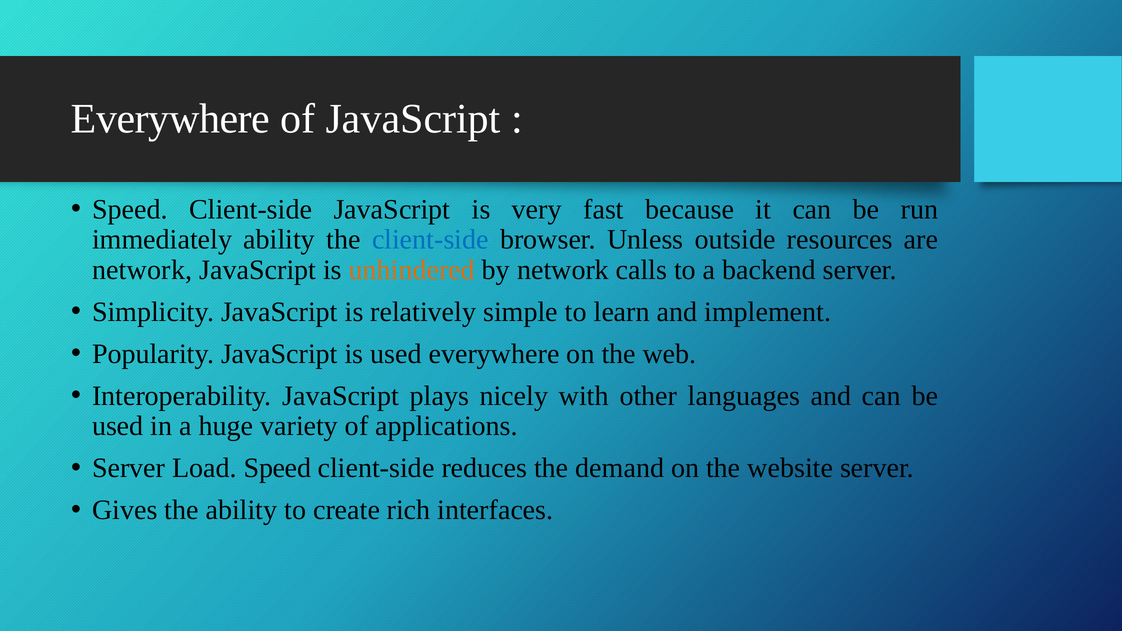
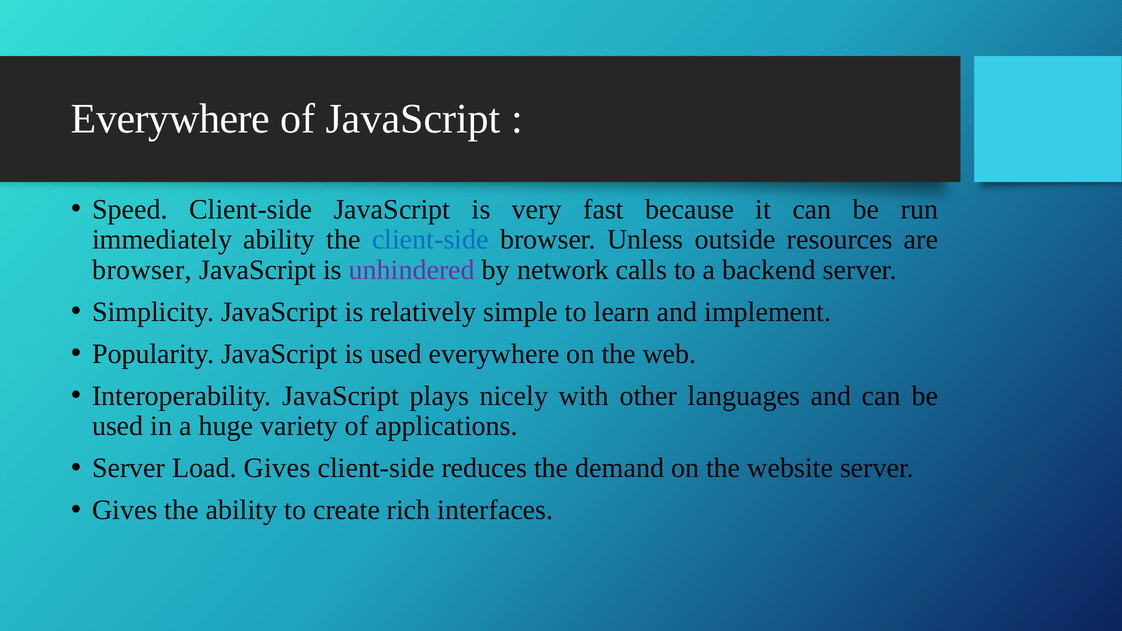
network at (142, 270): network -> browser
unhindered colour: orange -> purple
Load Speed: Speed -> Gives
